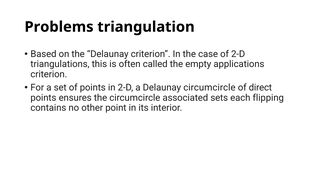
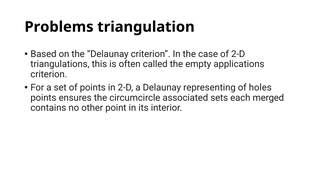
Delaunay circumcircle: circumcircle -> representing
direct: direct -> holes
flipping: flipping -> merged
